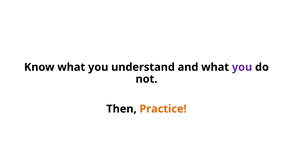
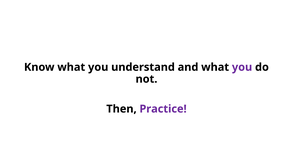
Practice colour: orange -> purple
